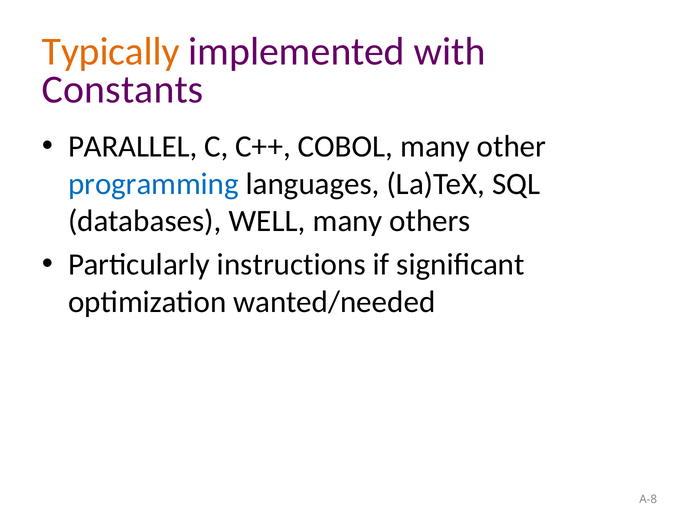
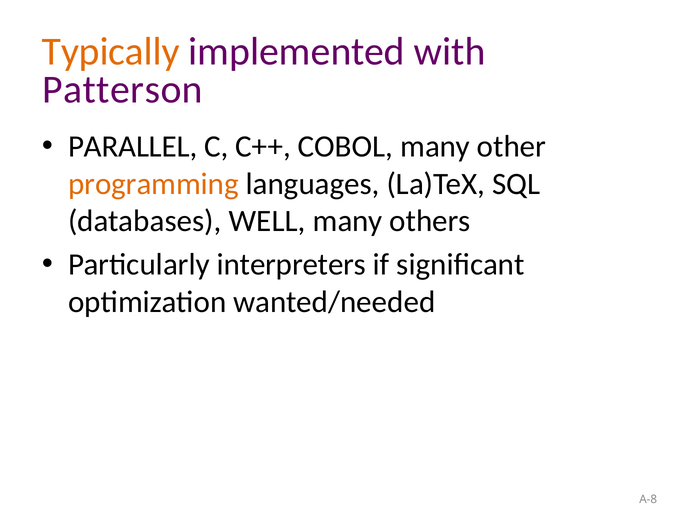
Constants: Constants -> Patterson
programming colour: blue -> orange
instructions: instructions -> interpreters
